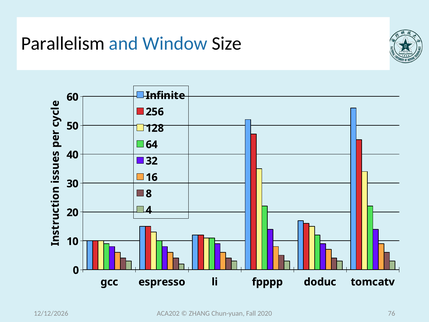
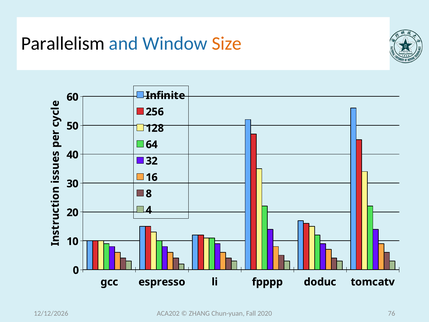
Size colour: black -> orange
